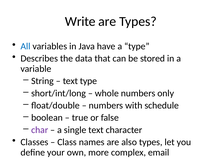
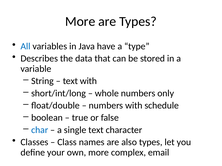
Write at (80, 21): Write -> More
text type: type -> with
char colour: purple -> blue
